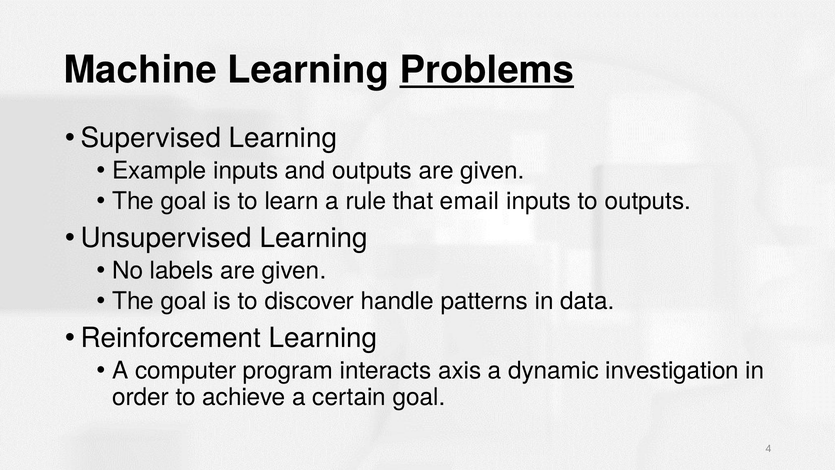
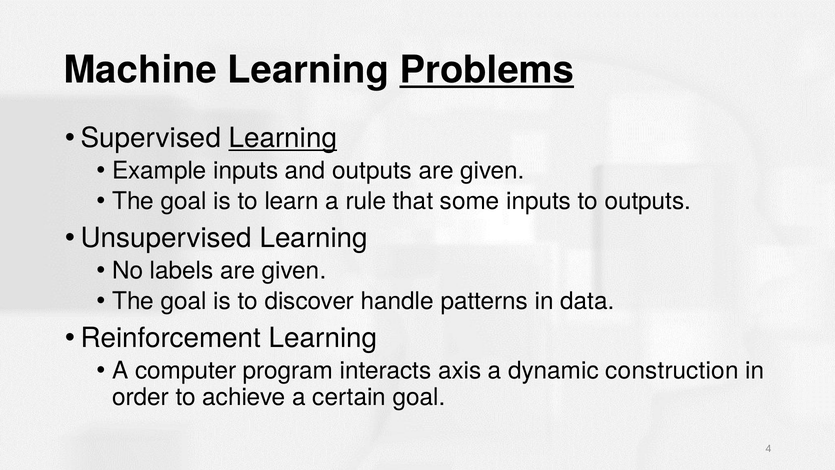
Learning at (283, 138) underline: none -> present
email: email -> some
investigation: investigation -> construction
